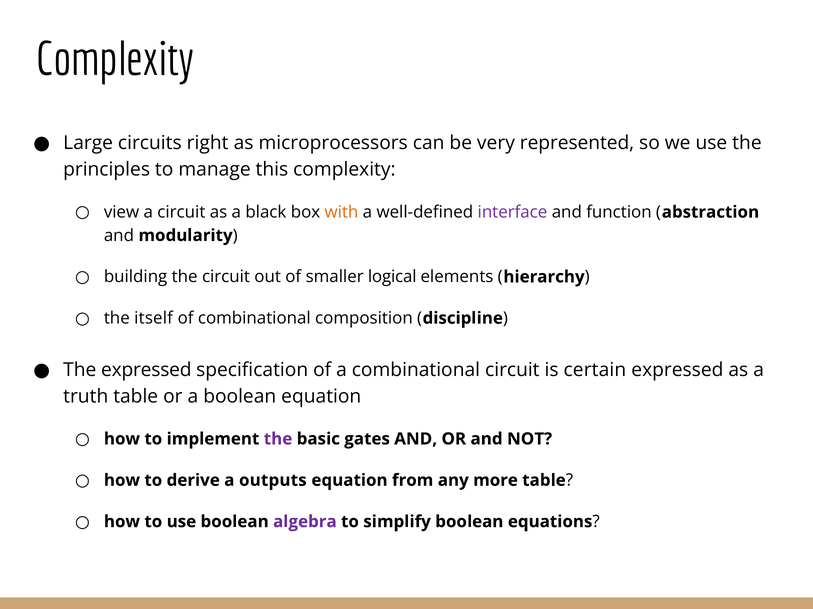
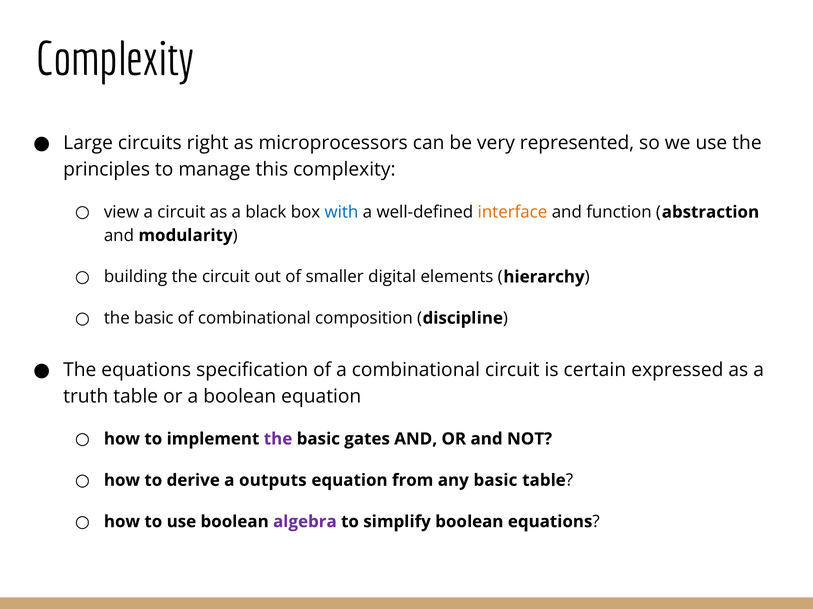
with colour: orange -> blue
interface colour: purple -> orange
logical: logical -> digital
itself at (154, 319): itself -> basic
The expressed: expressed -> equations
any more: more -> basic
